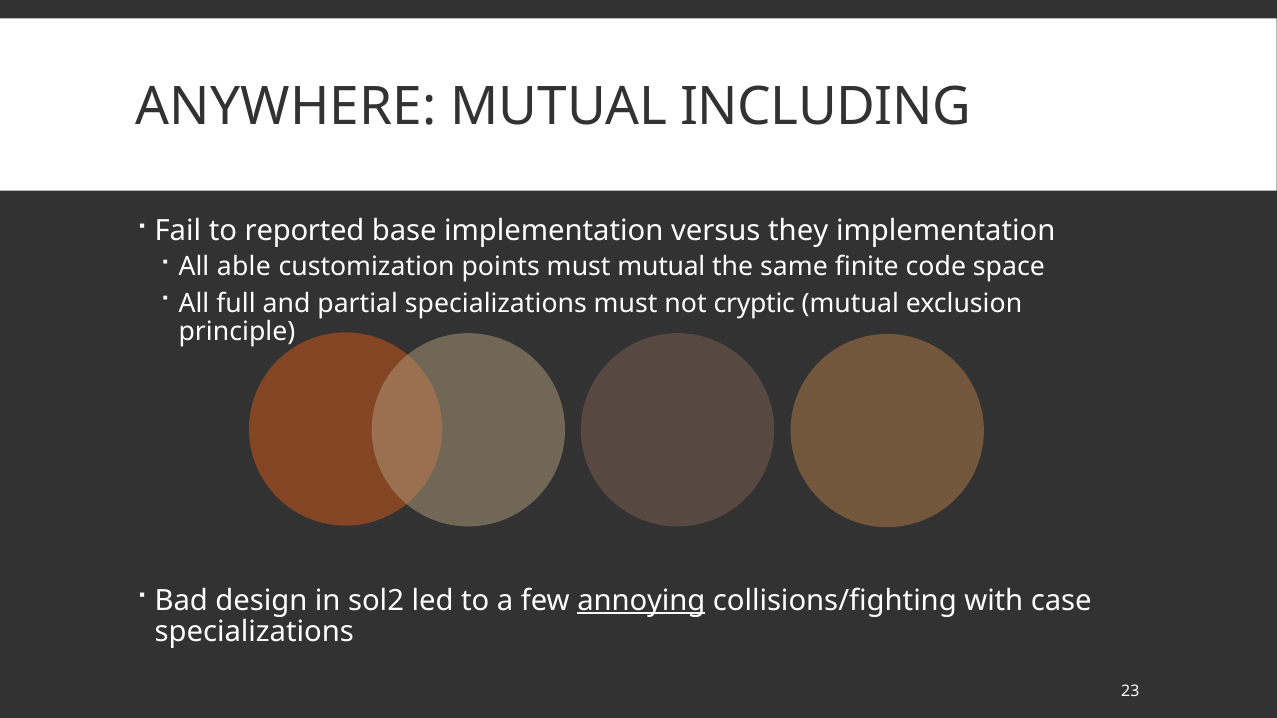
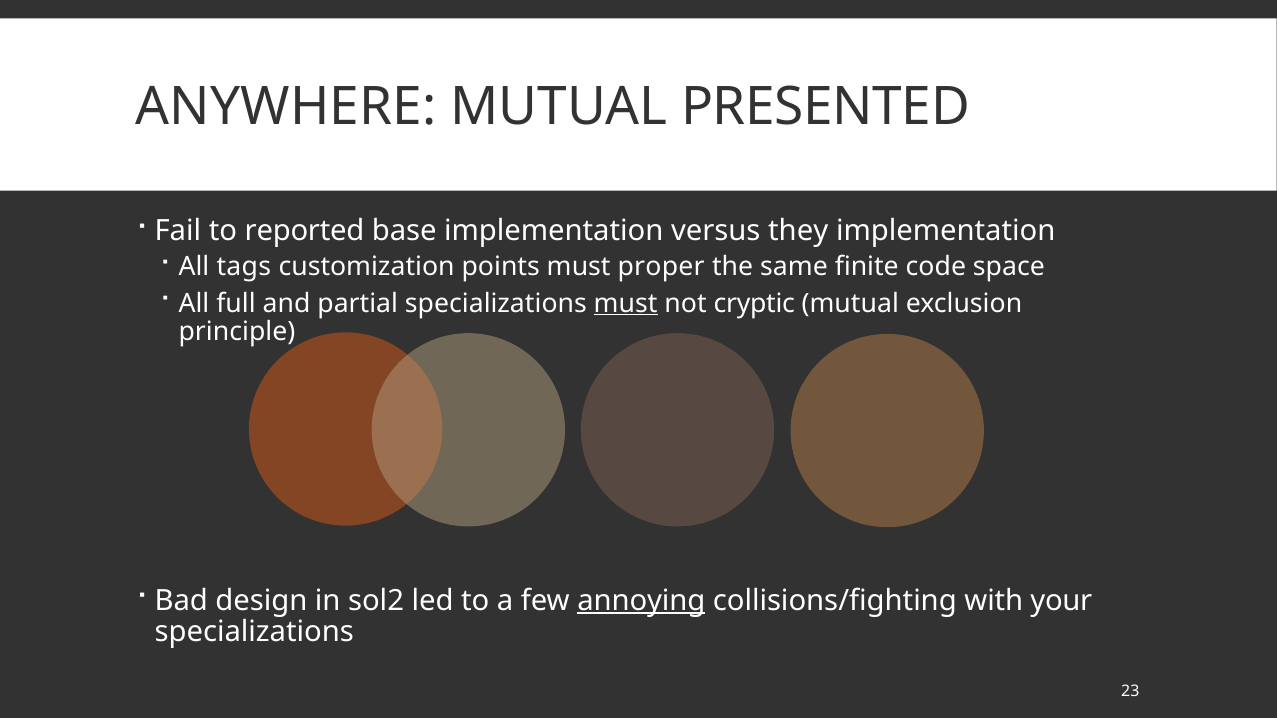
INCLUDING: INCLUDING -> PRESENTED
able: able -> tags
must mutual: mutual -> proper
must at (626, 303) underline: none -> present
case: case -> your
